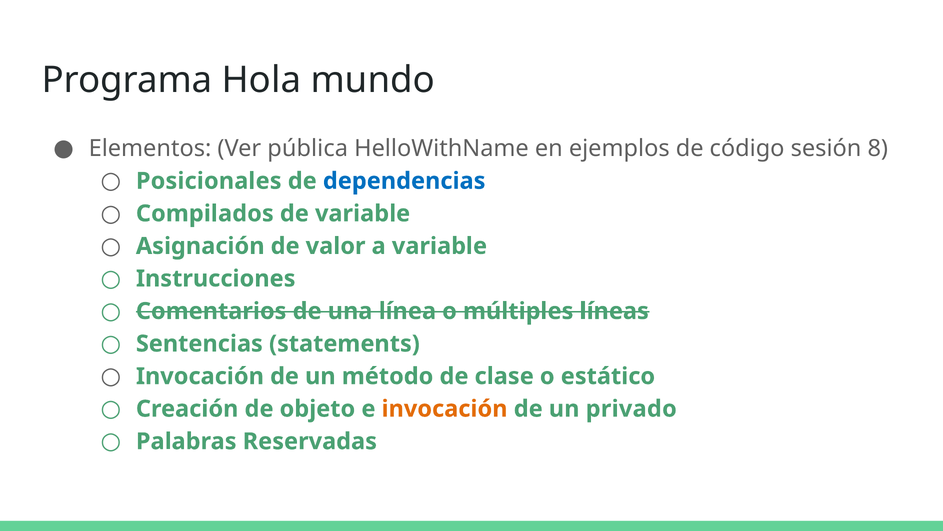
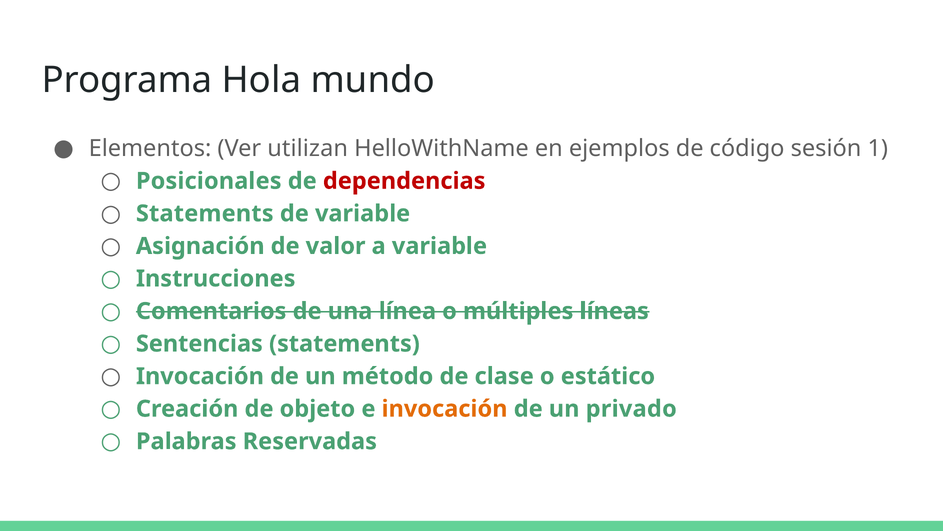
pública: pública -> utilizan
8: 8 -> 1
dependencias colour: blue -> red
Compilados at (205, 213): Compilados -> Statements
